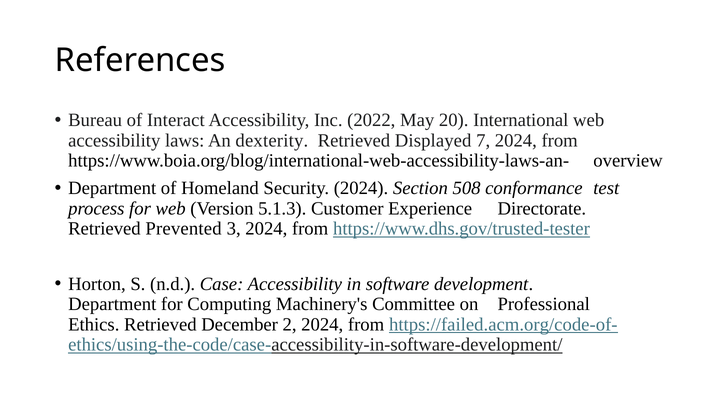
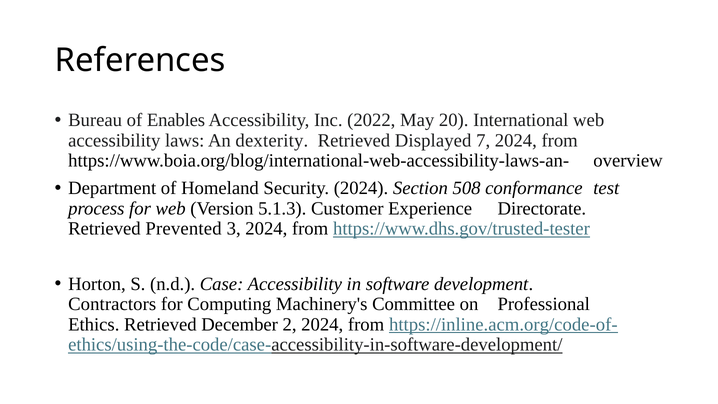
Interact: Interact -> Enables
Department at (112, 304): Department -> Contractors
https://failed.acm.org/code-of-: https://failed.acm.org/code-of- -> https://inline.acm.org/code-of-
